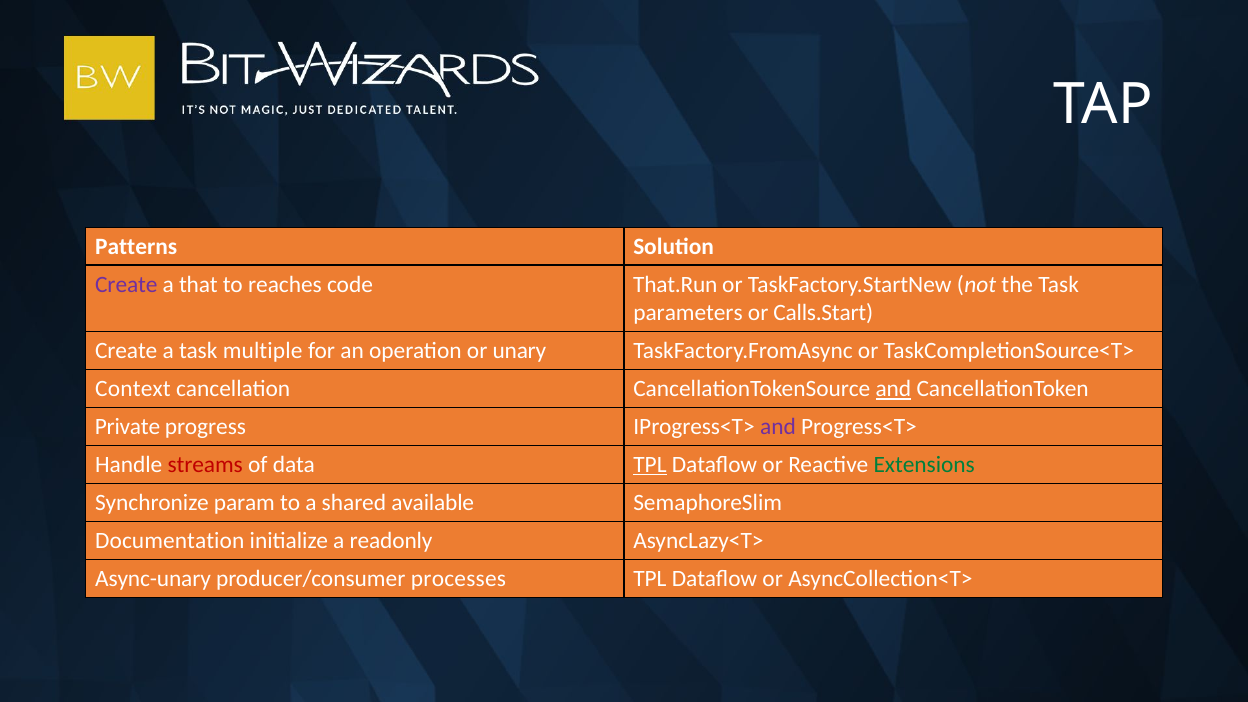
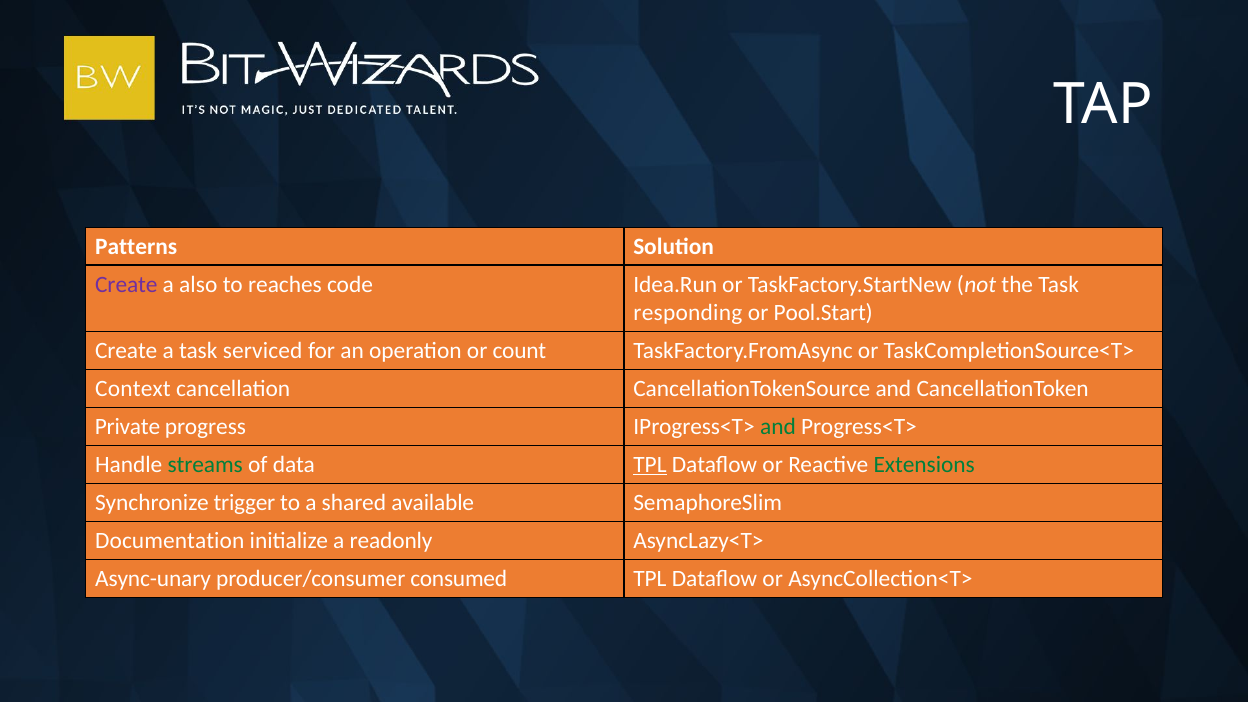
that: that -> also
That.Run: That.Run -> Idea.Run
parameters: parameters -> responding
Calls.Start: Calls.Start -> Pool.Start
multiple: multiple -> serviced
unary: unary -> count
and at (893, 389) underline: present -> none
and at (778, 427) colour: purple -> green
streams colour: red -> green
param: param -> trigger
processes: processes -> consumed
